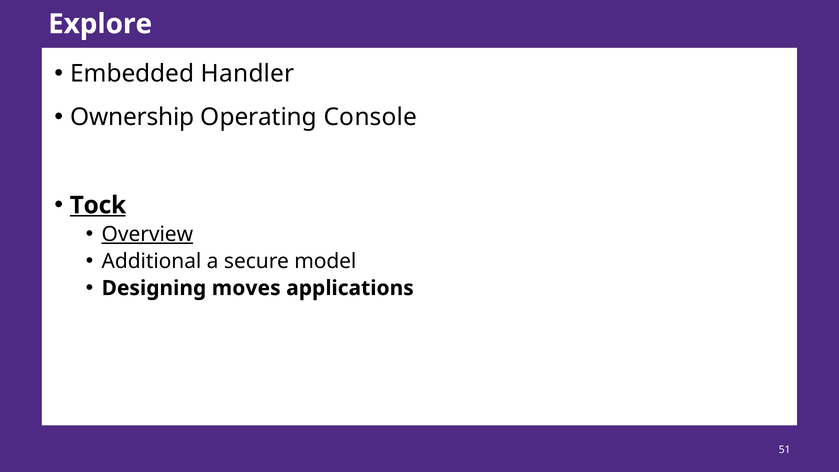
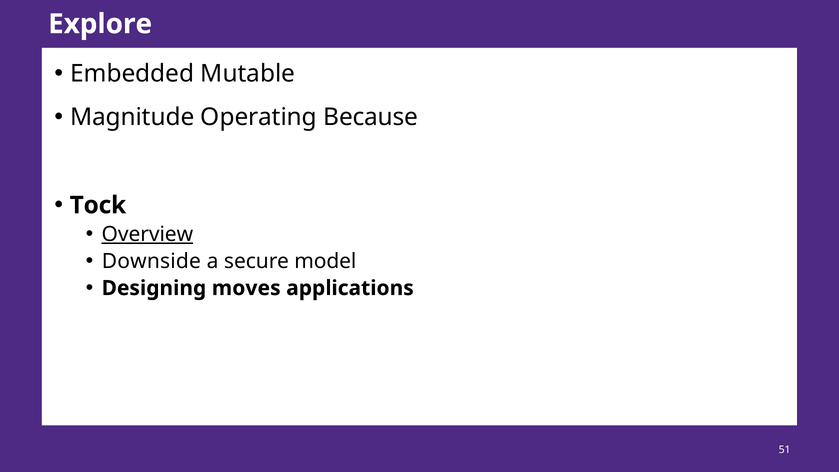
Handler: Handler -> Mutable
Ownership: Ownership -> Magnitude
Console: Console -> Because
Tock underline: present -> none
Additional: Additional -> Downside
